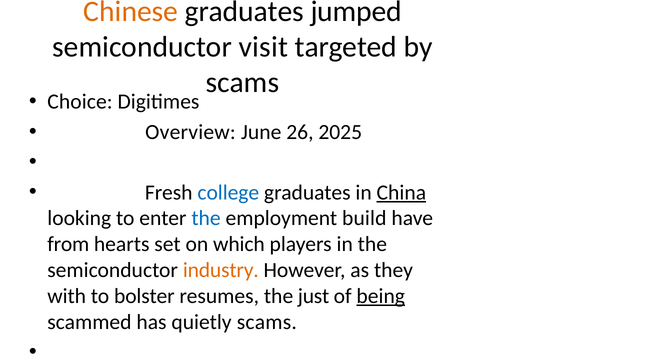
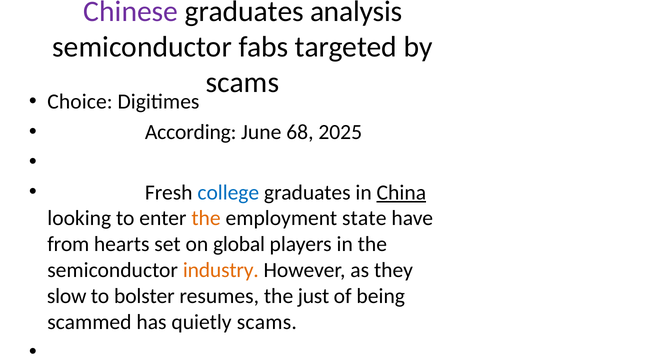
Chinese colour: orange -> purple
jumped: jumped -> analysis
semiconductor visit: visit -> fabs
Overview: Overview -> According
26: 26 -> 68
the at (206, 218) colour: blue -> orange
build: build -> state
which: which -> global
with: with -> slow
being underline: present -> none
